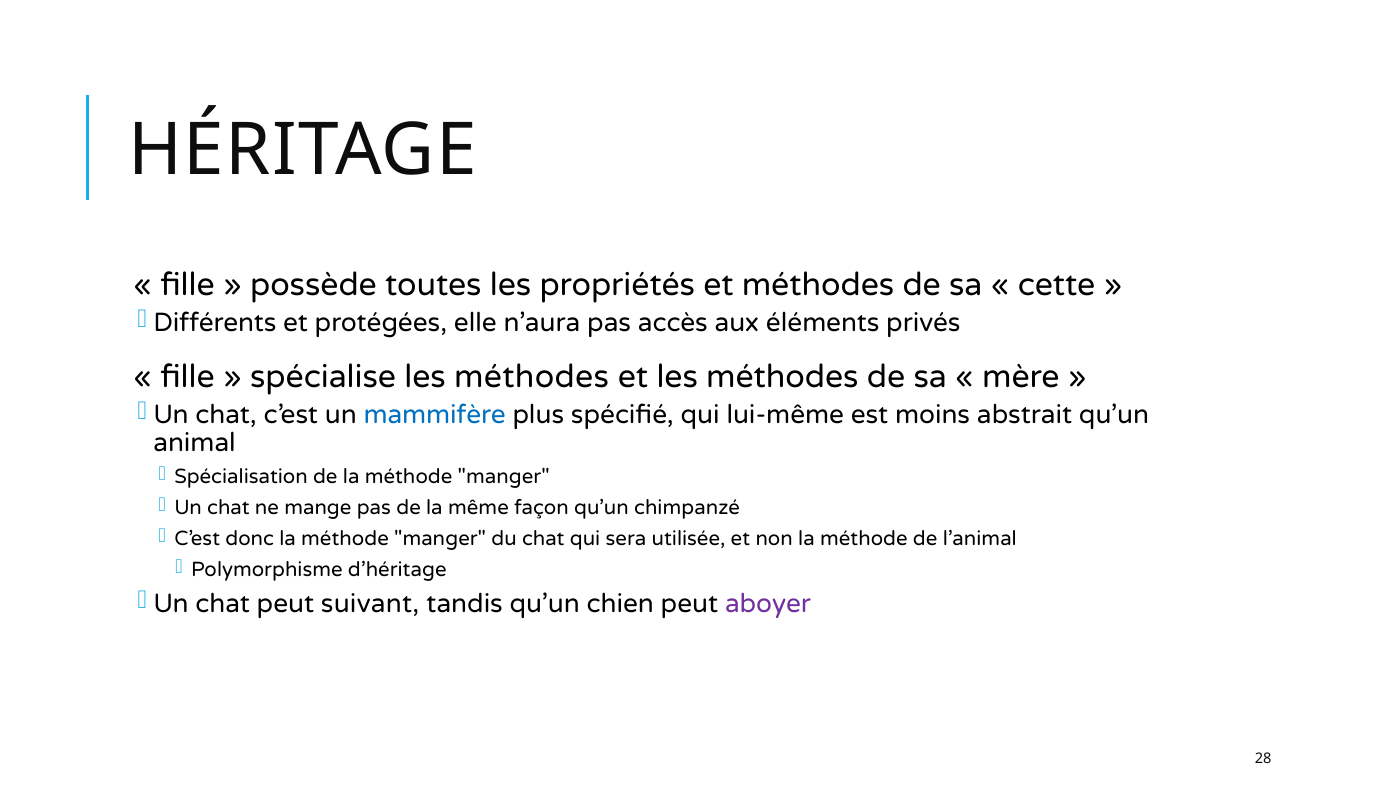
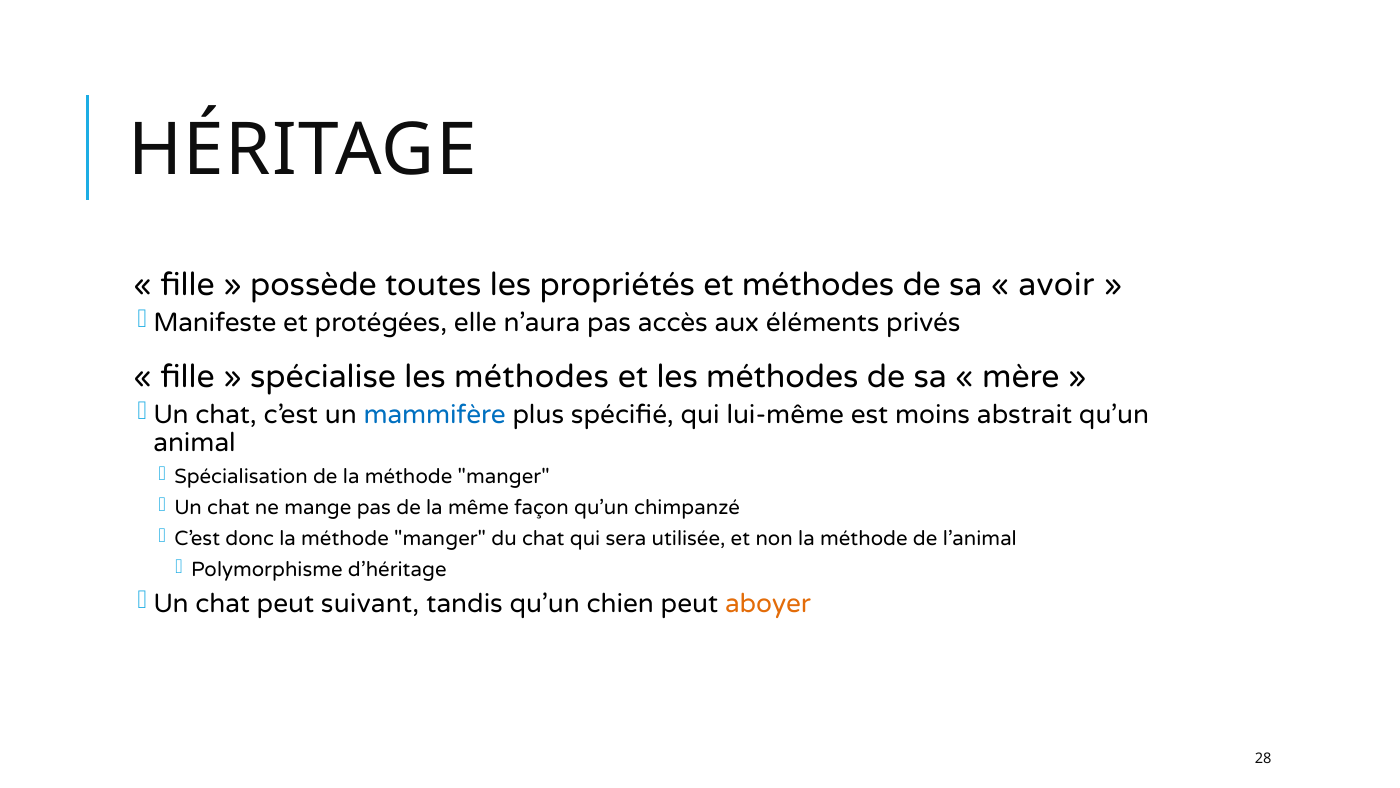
cette: cette -> avoir
Différents: Différents -> Manifeste
aboyer colour: purple -> orange
